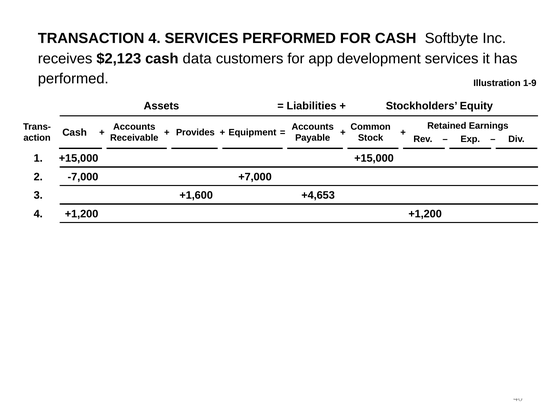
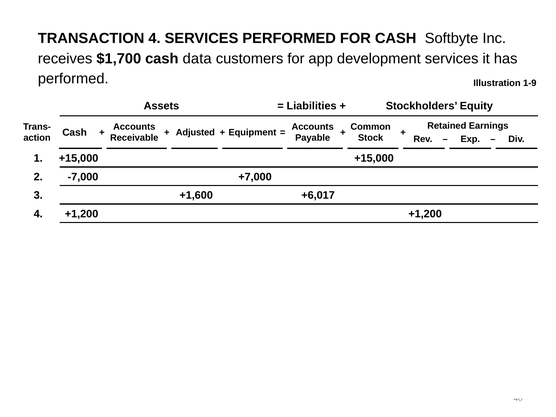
$2,123: $2,123 -> $1,700
Provides: Provides -> Adjusted
+4,653: +4,653 -> +6,017
